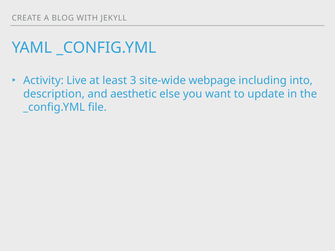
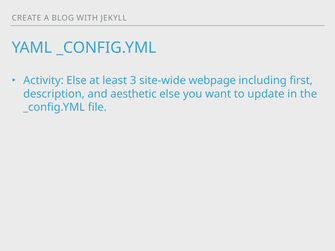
Activity Live: Live -> Else
into: into -> first
